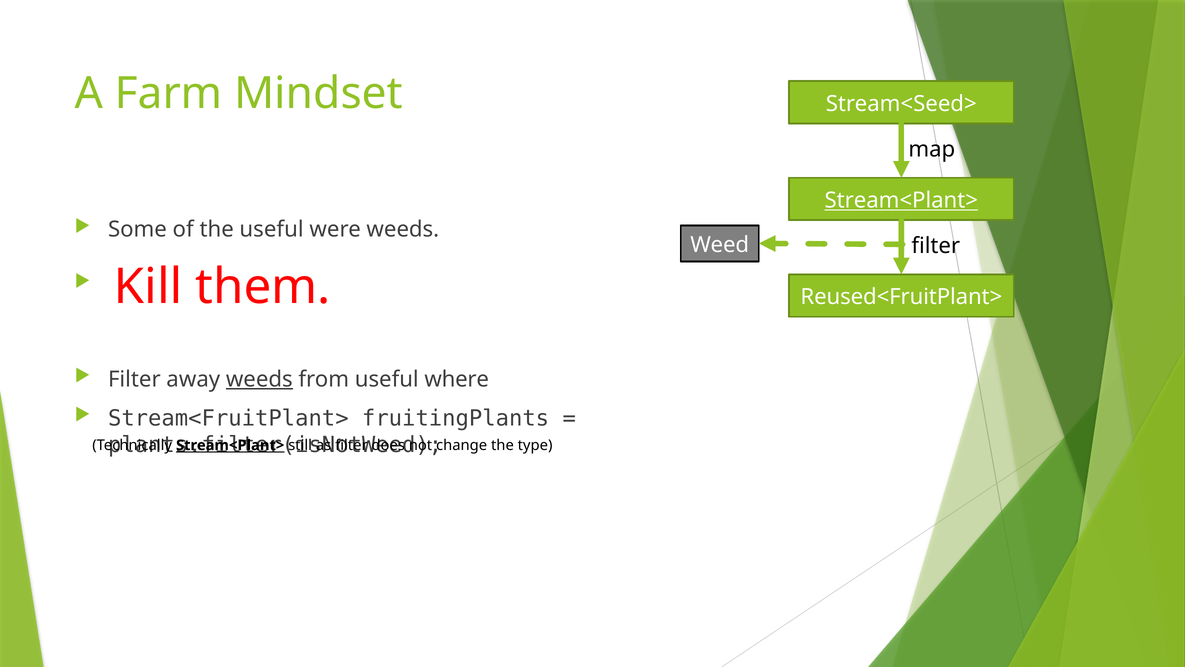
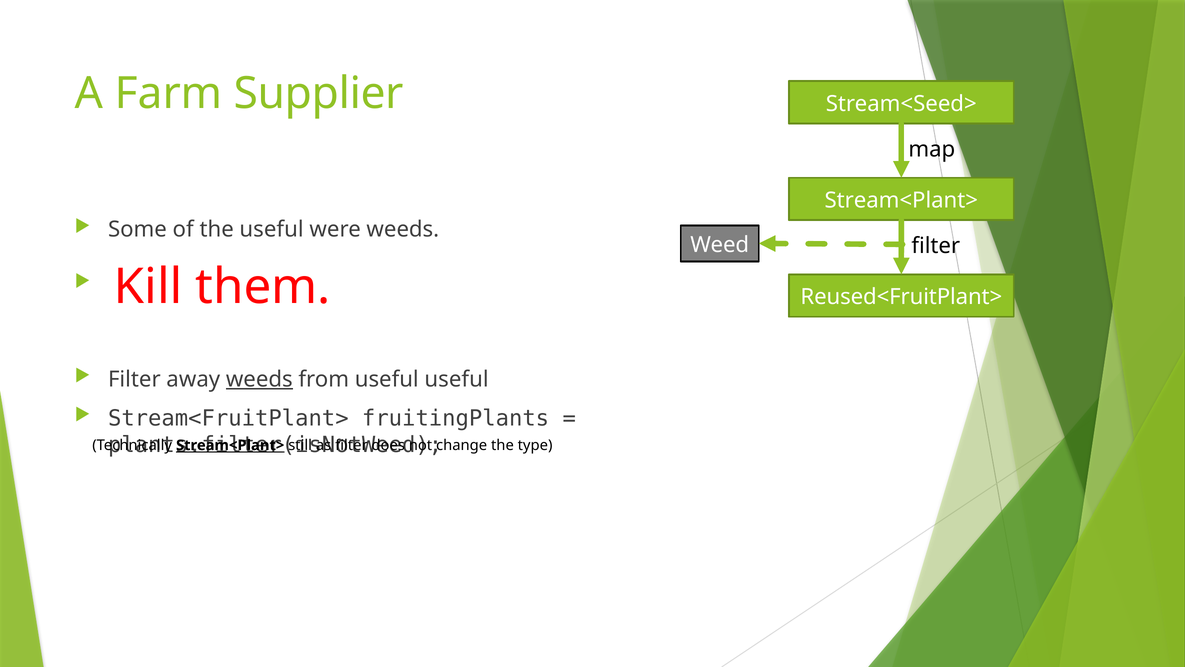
Mindset: Mindset -> Supplier
Stream<Plant> at (901, 200) underline: present -> none
useful where: where -> useful
